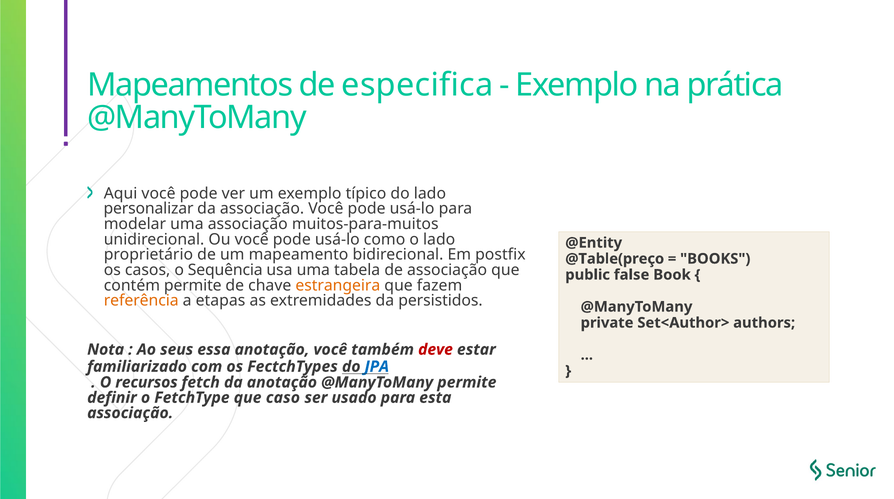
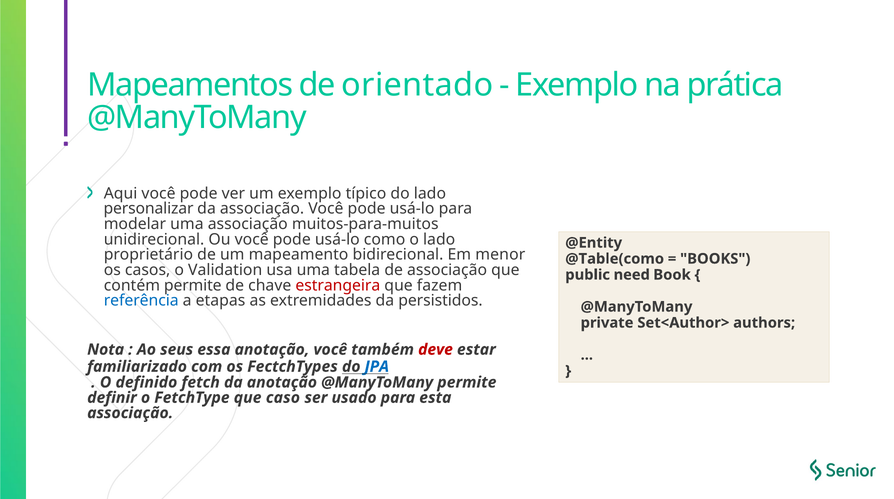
especifica: especifica -> orientado
postfix: postfix -> menor
@Table(preço: @Table(preço -> @Table(como
Sequência: Sequência -> Validation
false: false -> need
estrangeira colour: orange -> red
referência colour: orange -> blue
recursos: recursos -> definido
